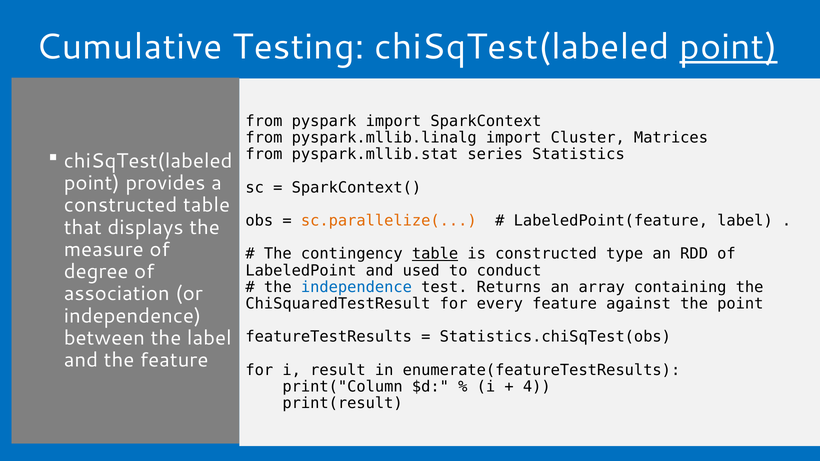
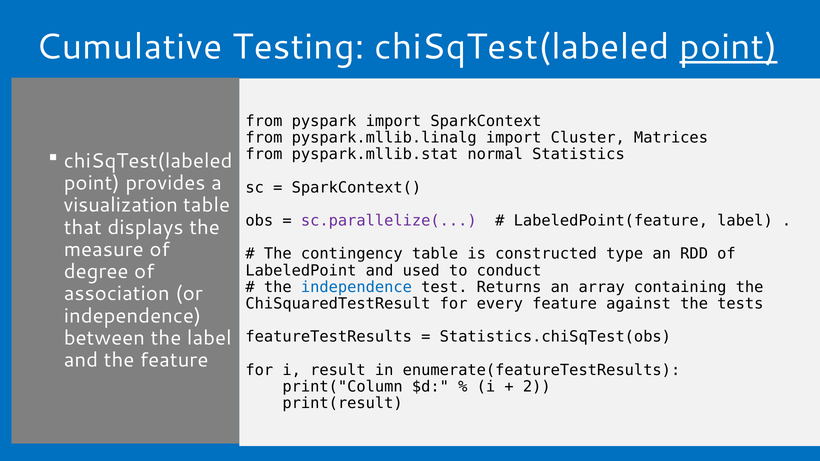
series: series -> normal
constructed at (121, 205): constructed -> visualization
sc.parallelize( colour: orange -> purple
table at (435, 254) underline: present -> none
the point: point -> tests
4: 4 -> 2
